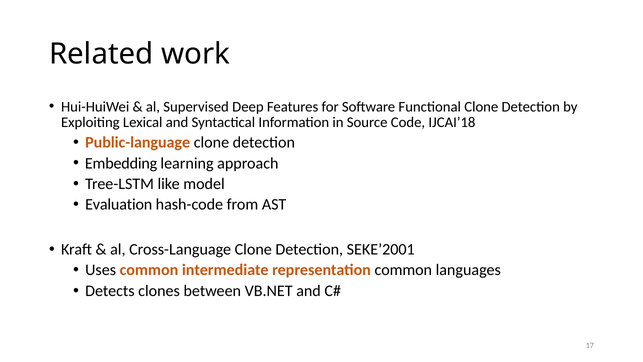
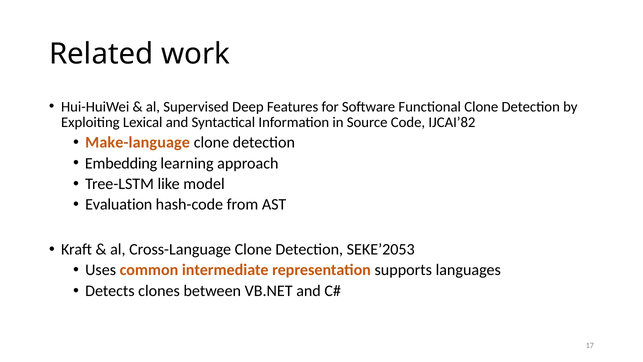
IJCAI’18: IJCAI’18 -> IJCAI’82
Public-language: Public-language -> Make-language
SEKE’2001: SEKE’2001 -> SEKE’2053
representation common: common -> supports
